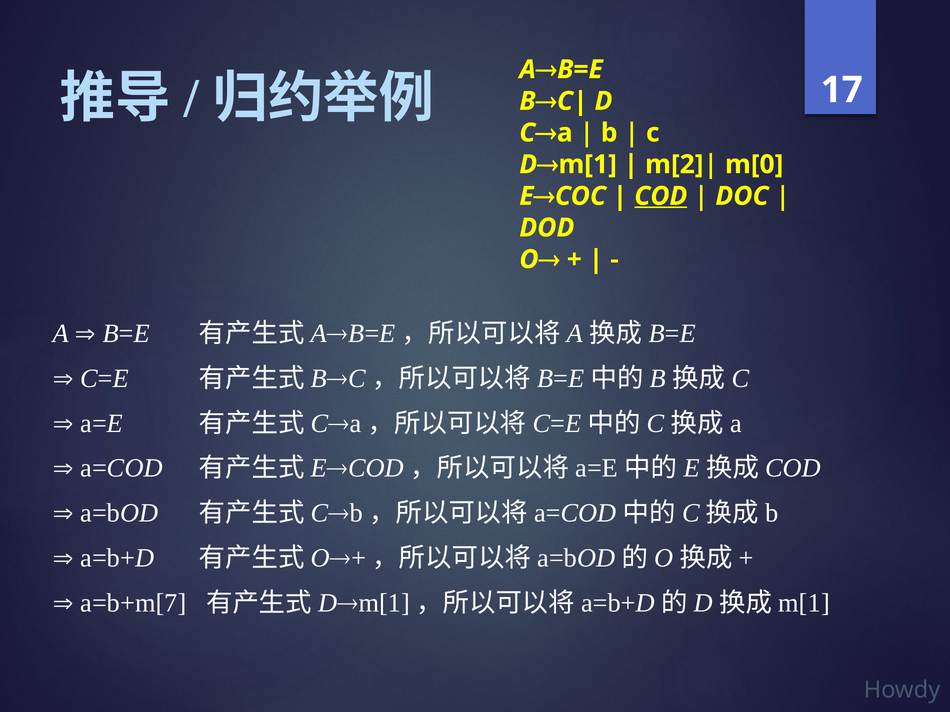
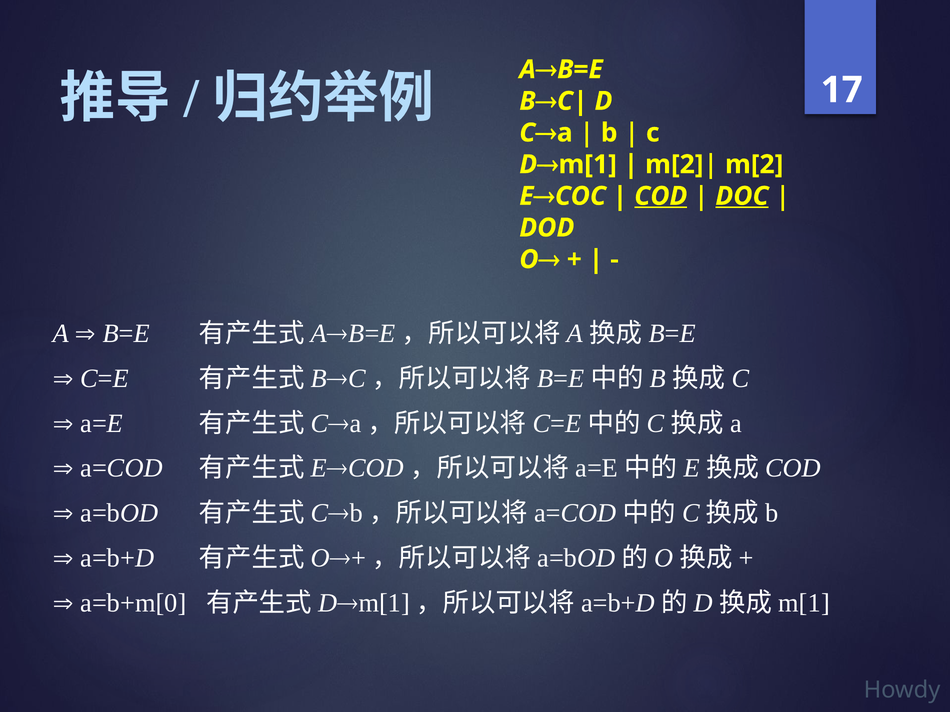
m[0: m[0 -> m[2
DOC underline: none -> present
a=b+m[7: a=b+m[7 -> a=b+m[0
